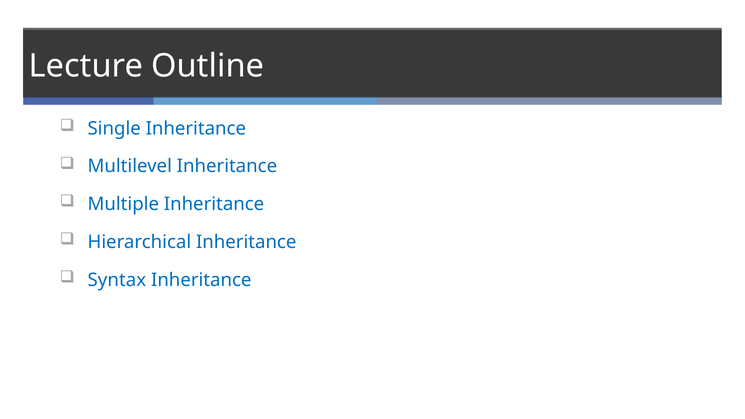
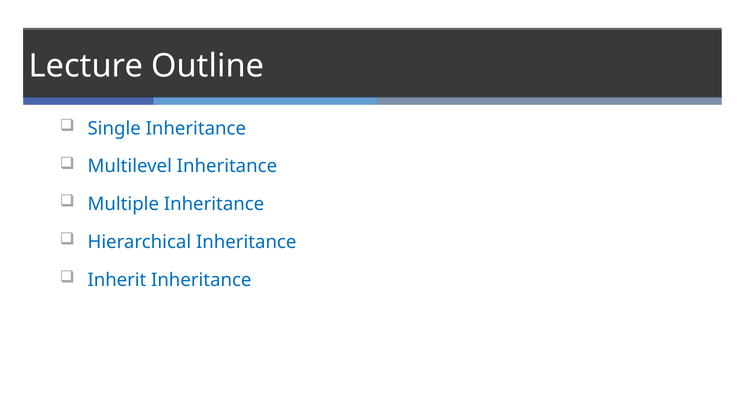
Syntax: Syntax -> Inherit
